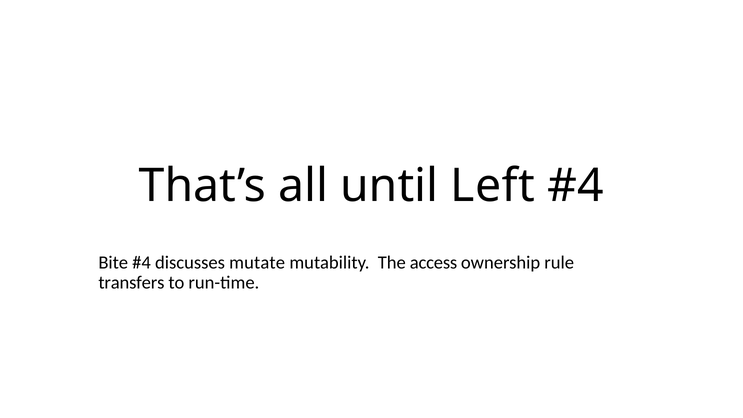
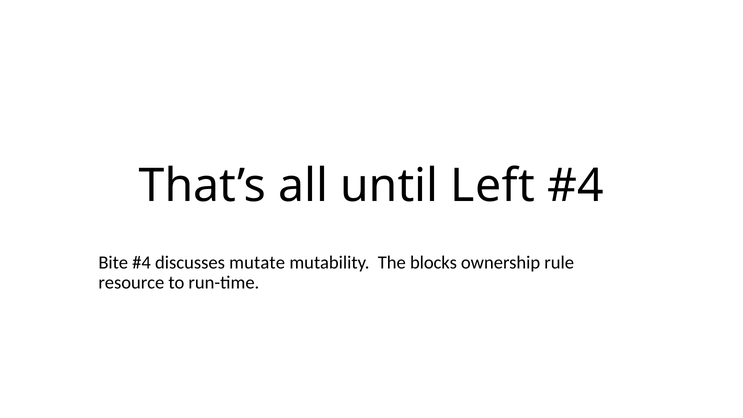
access: access -> blocks
transfers: transfers -> resource
